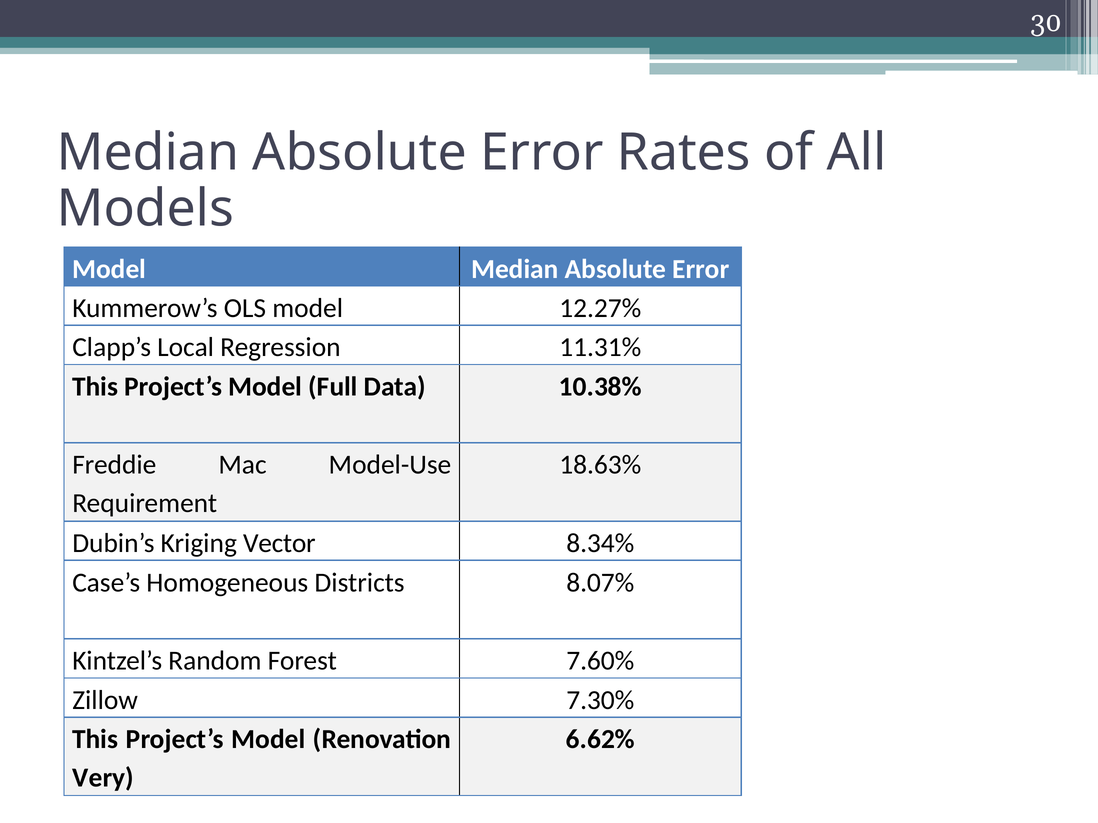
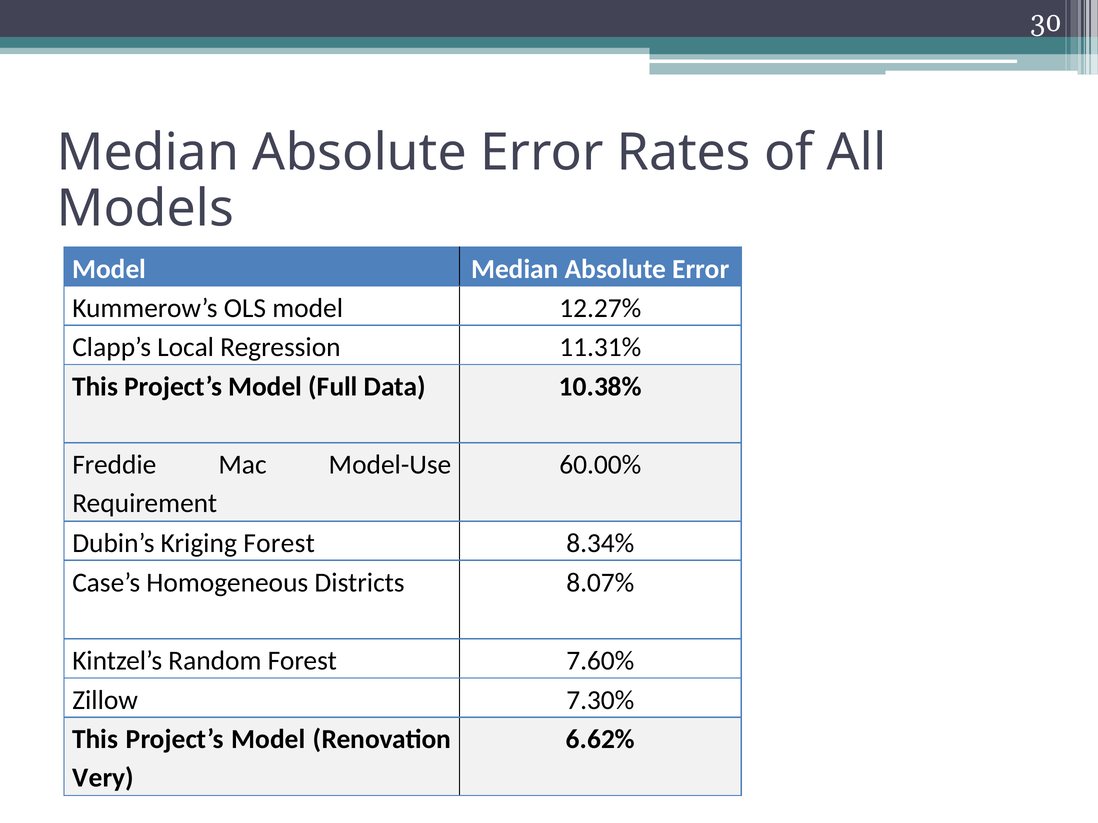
18.63%: 18.63% -> 60.00%
Kriging Vector: Vector -> Forest
